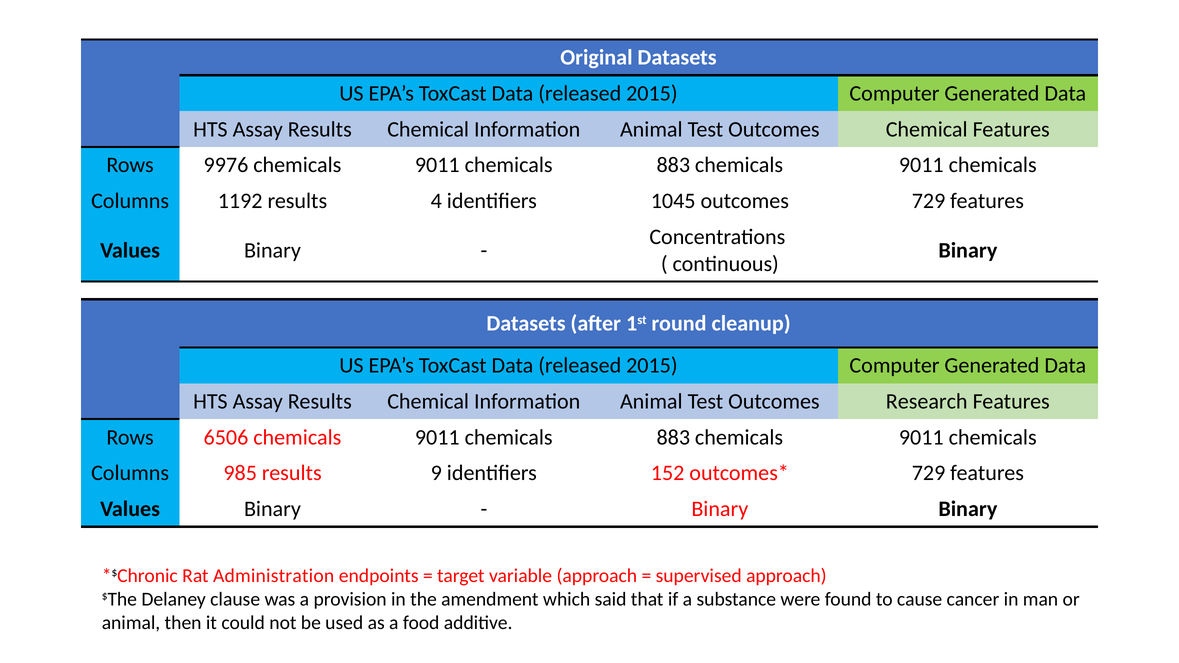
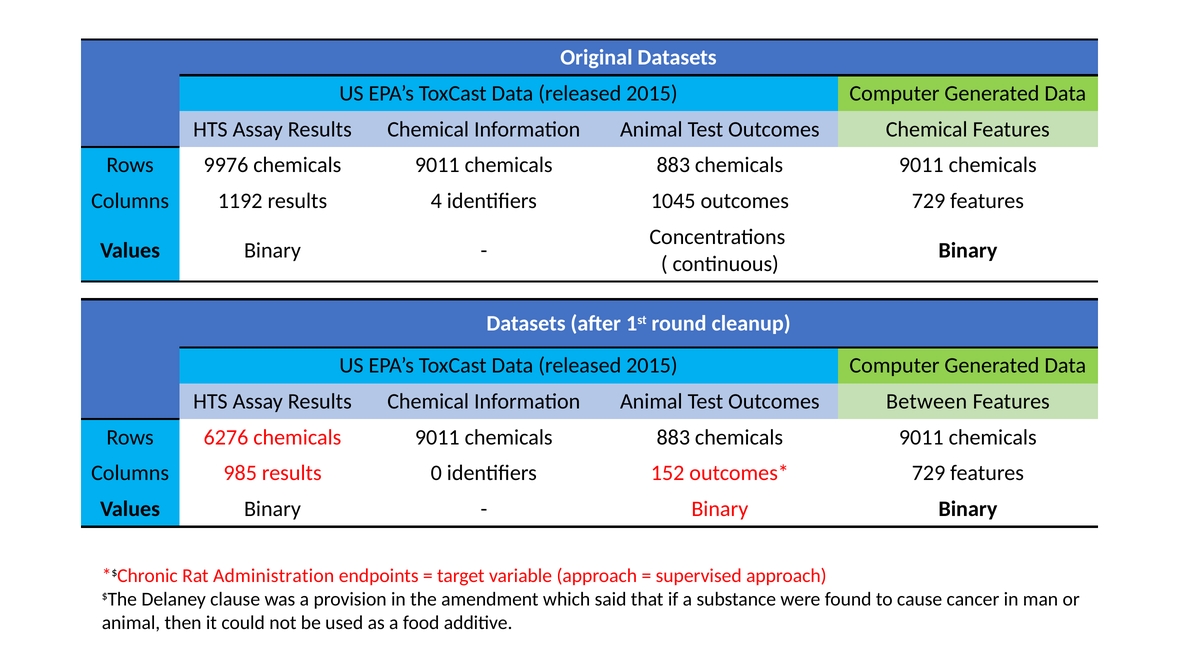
Research: Research -> Between
6506: 6506 -> 6276
9: 9 -> 0
